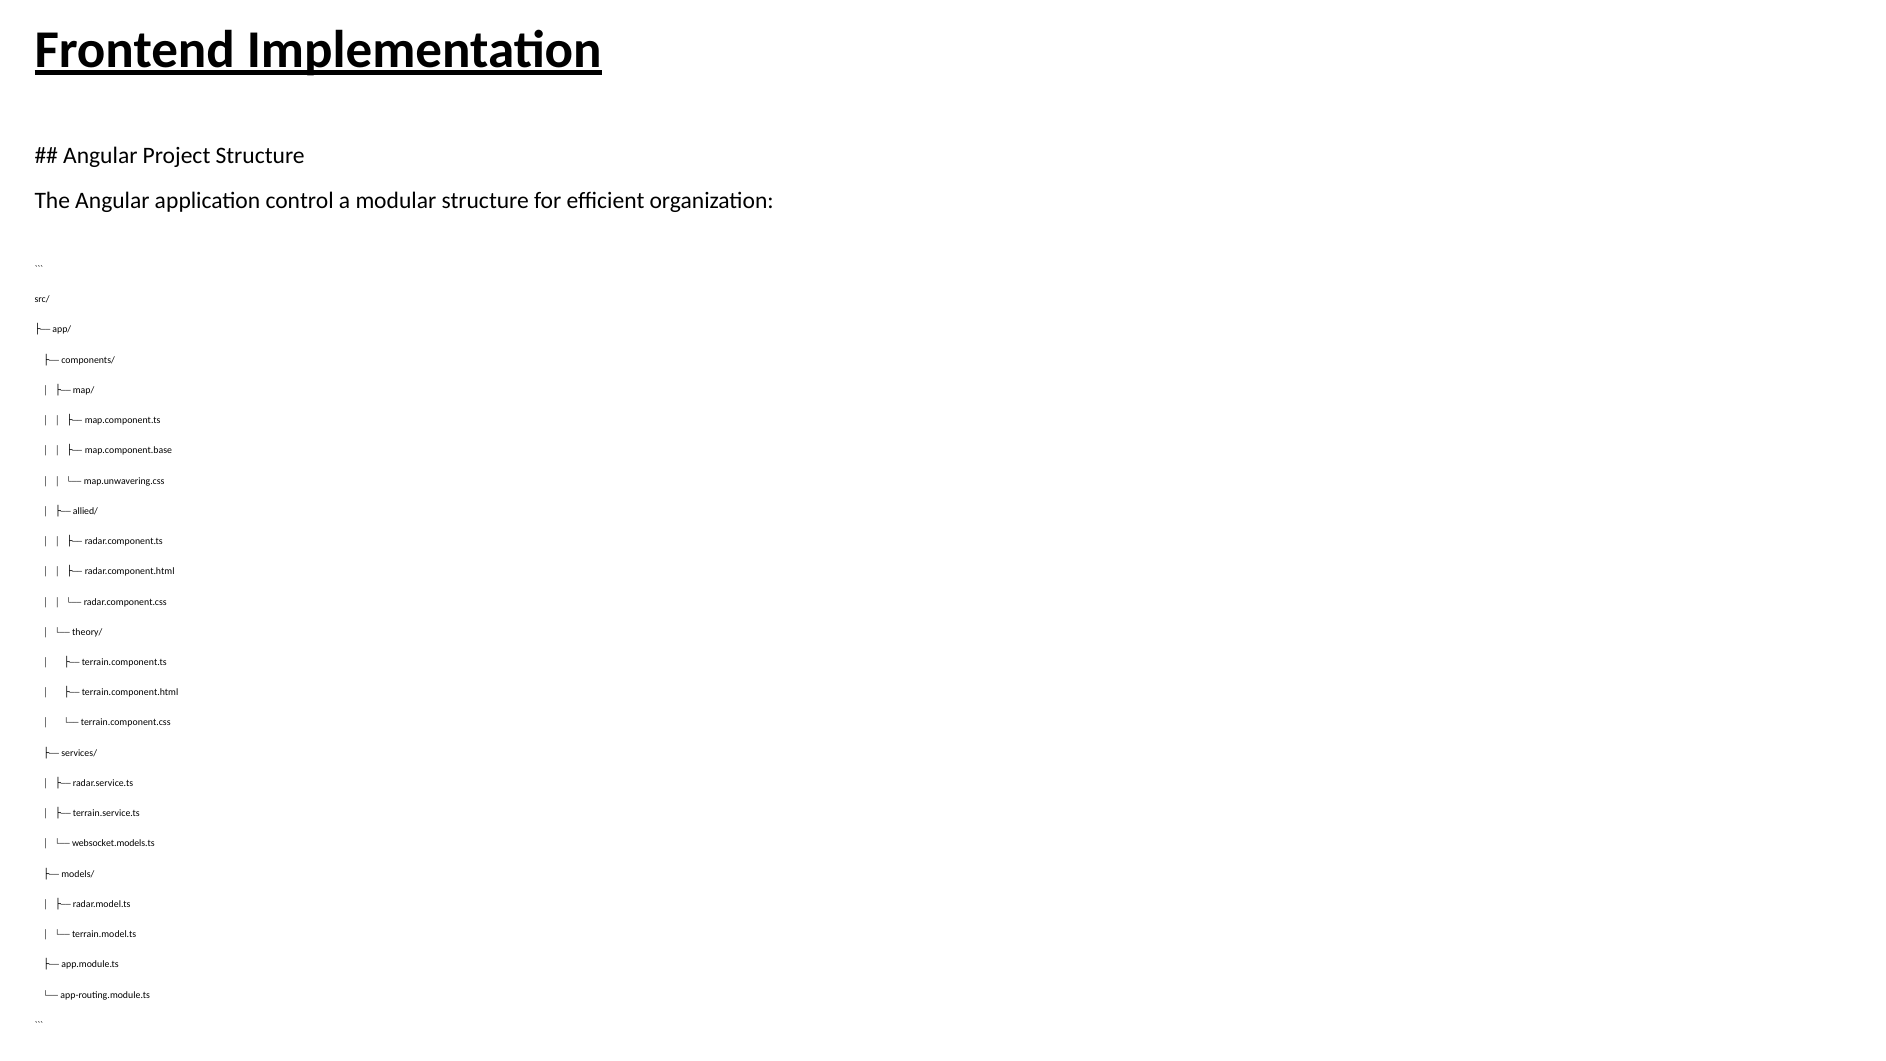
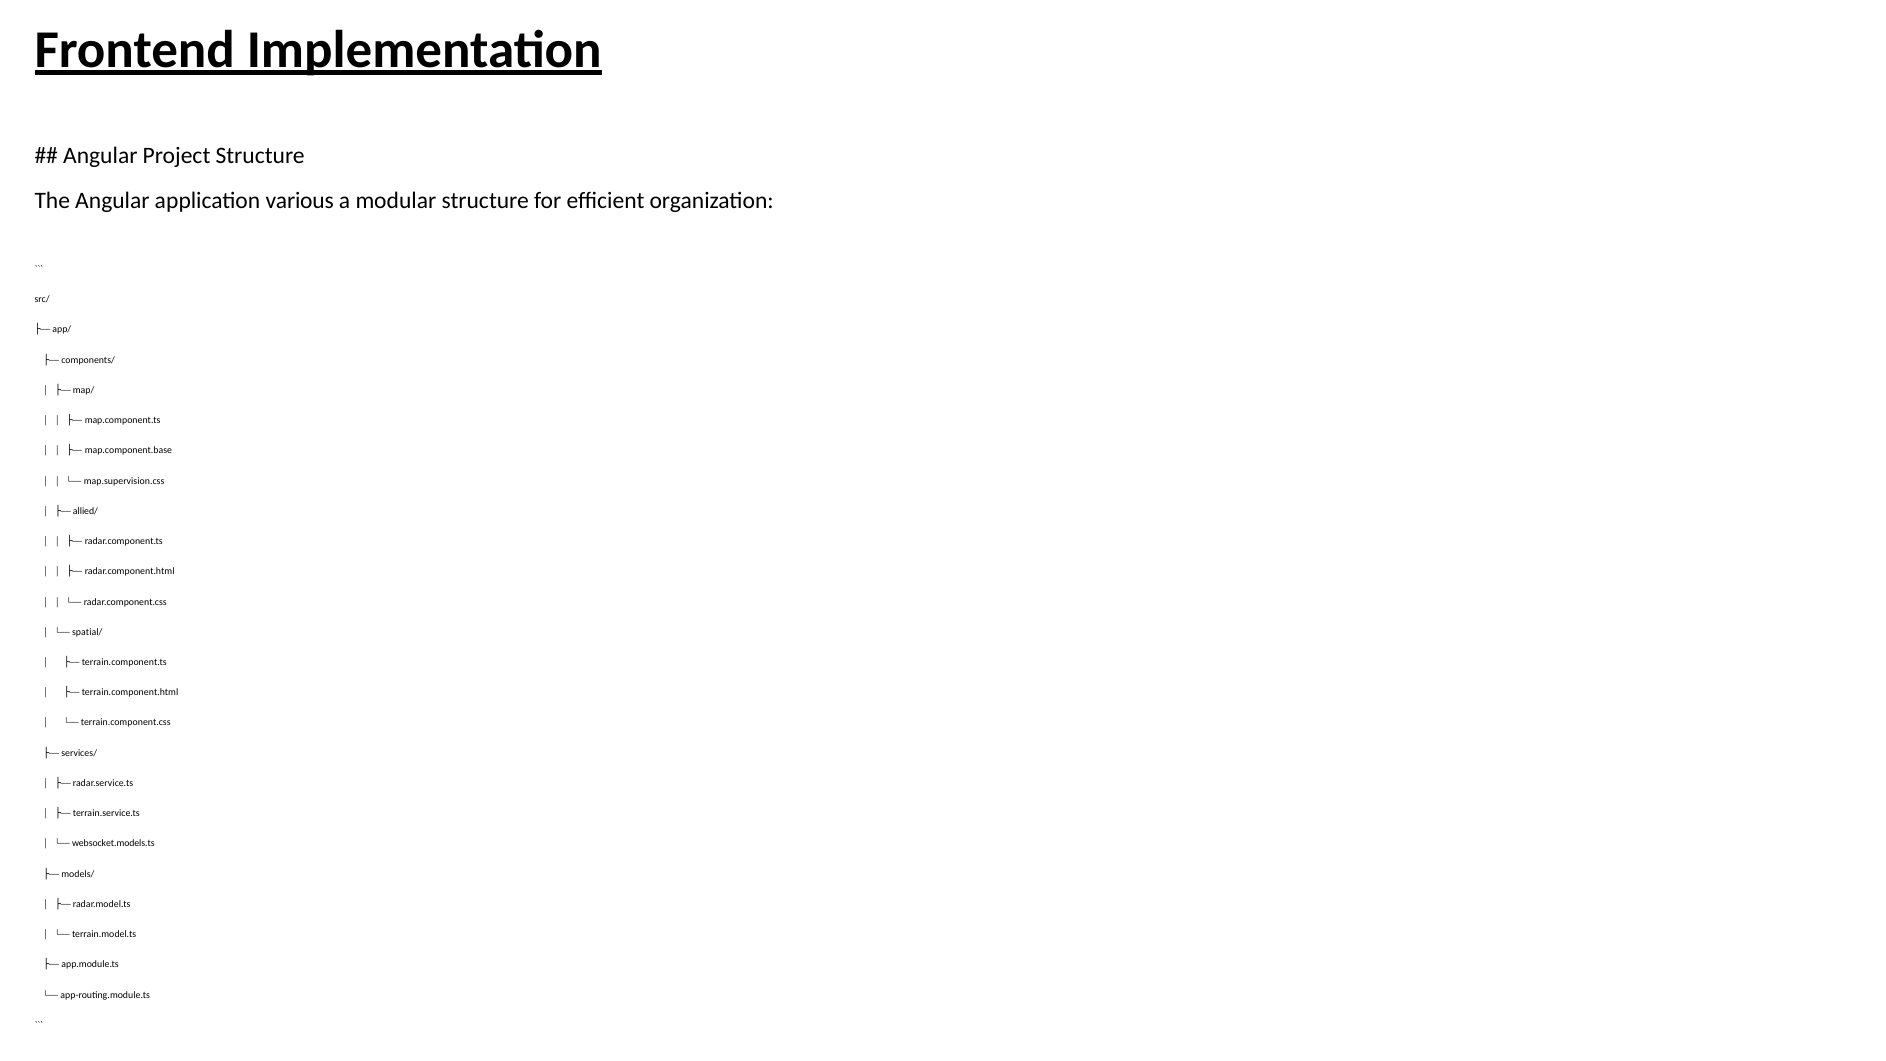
control: control -> various
map.unwavering.css: map.unwavering.css -> map.supervision.css
theory/: theory/ -> spatial/
